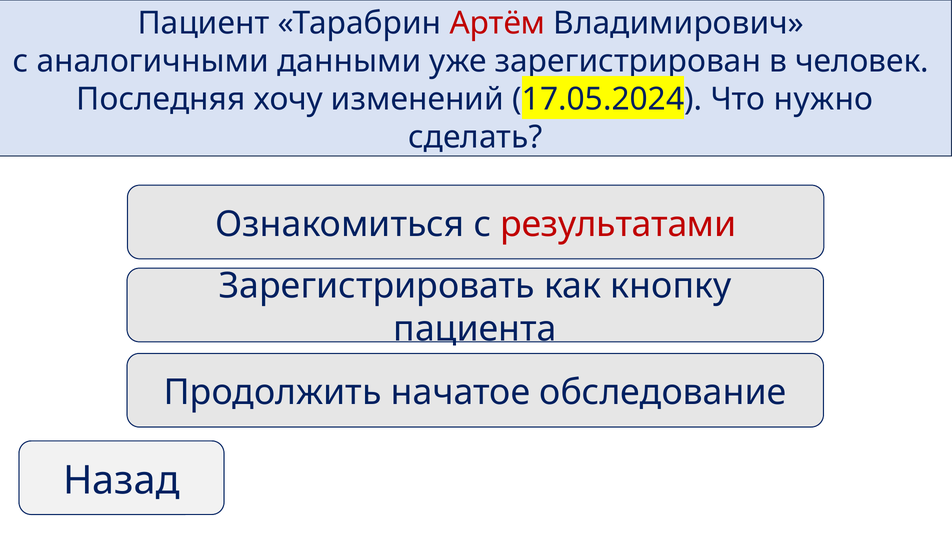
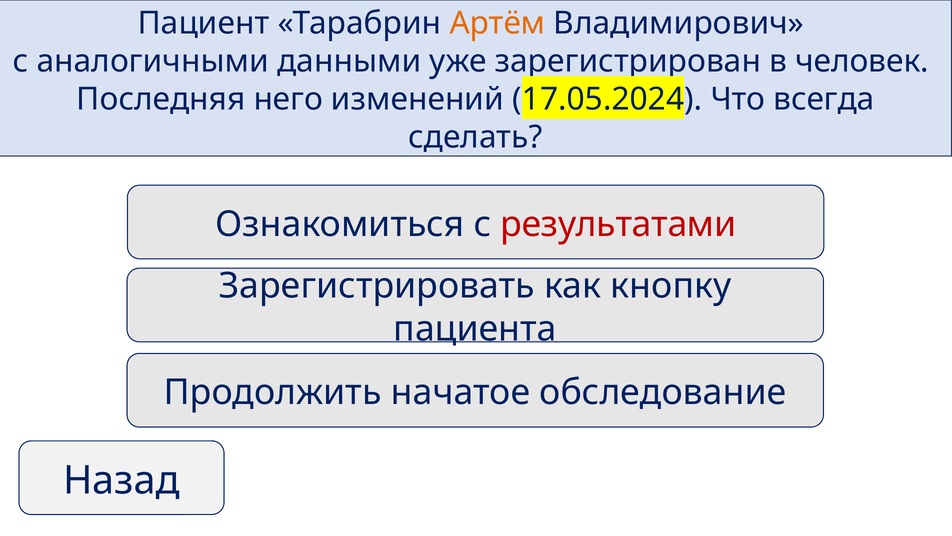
Артём colour: red -> orange
хочу: хочу -> него
нужно: нужно -> всегда
